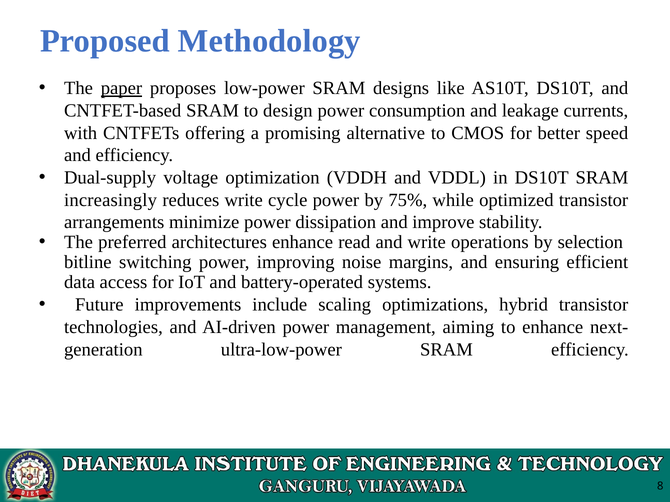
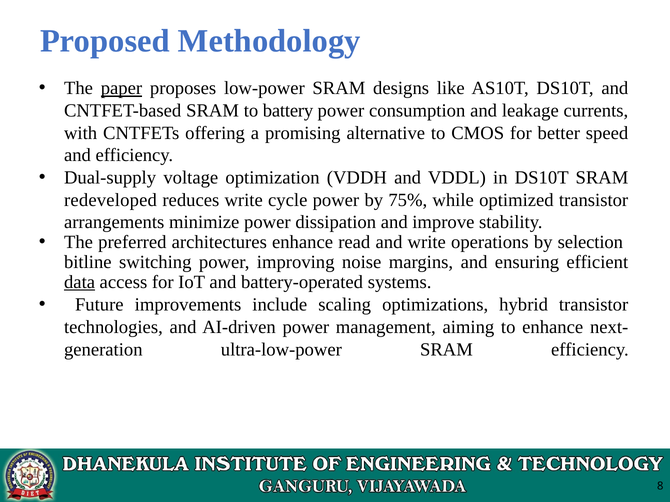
design: design -> battery
increasingly: increasingly -> redeveloped
data underline: none -> present
